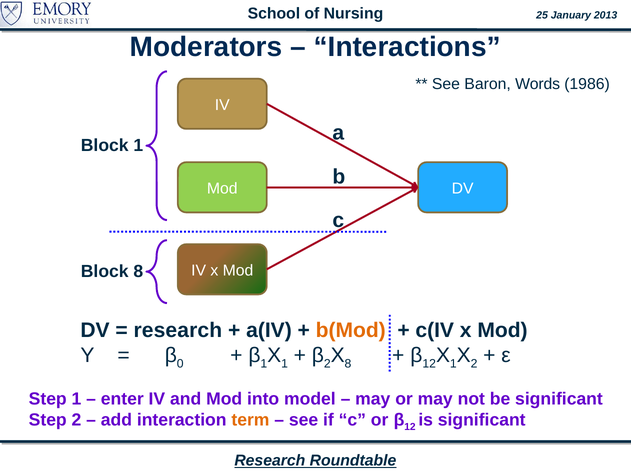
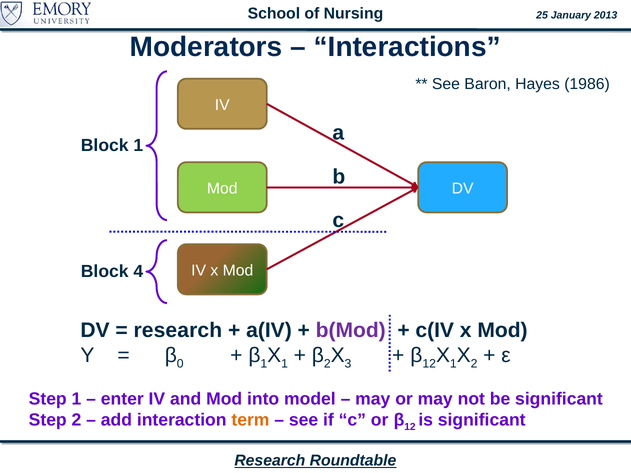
Words: Words -> Hayes
Block 8: 8 -> 4
b(Mod colour: orange -> purple
X 8: 8 -> 3
